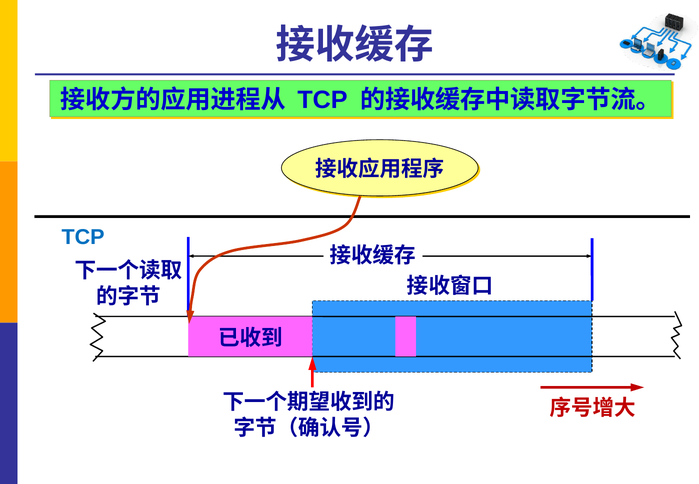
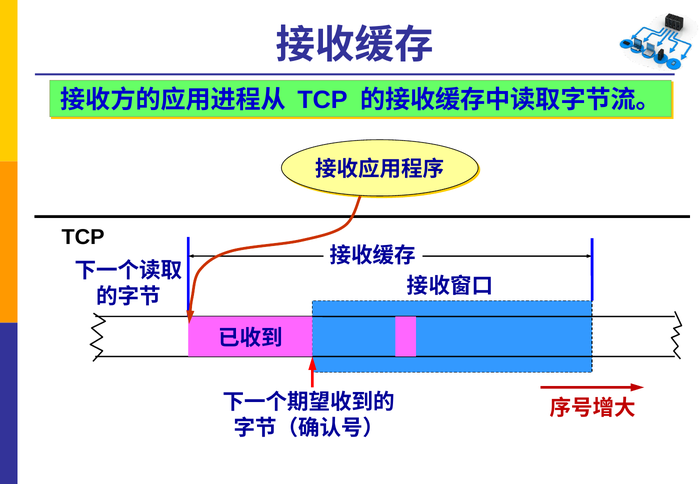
TCP at (83, 237) colour: blue -> black
